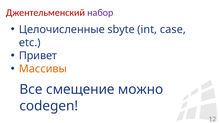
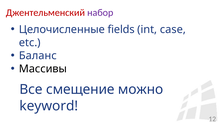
sbyte: sbyte -> fields
Привет: Привет -> Баланс
Массивы colour: orange -> black
codegen: codegen -> keyword
